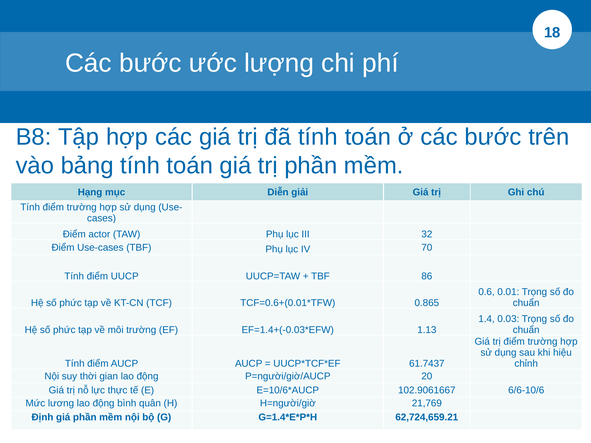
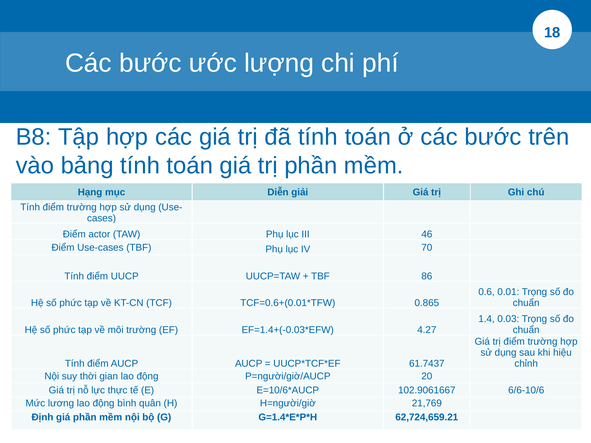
32: 32 -> 46
1.13: 1.13 -> 4.27
